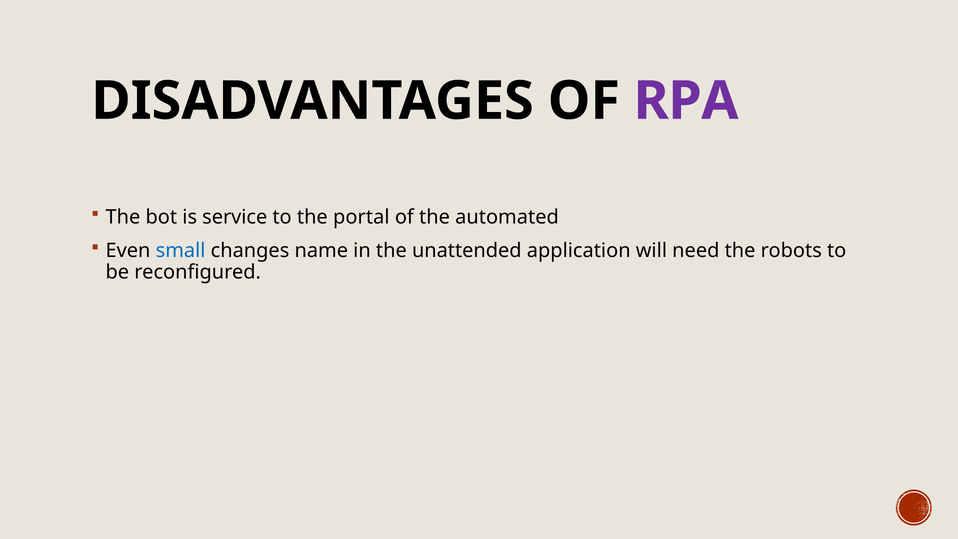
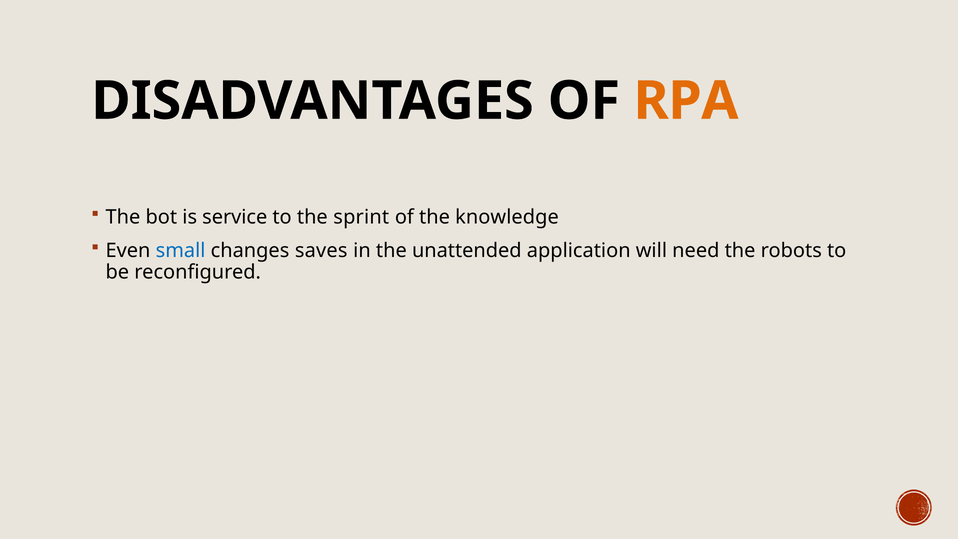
RPA colour: purple -> orange
portal: portal -> sprint
automated: automated -> knowledge
name: name -> saves
